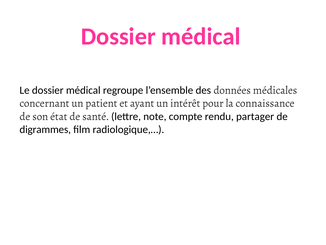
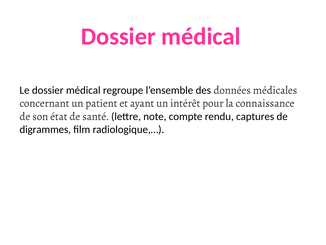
partager: partager -> captures
